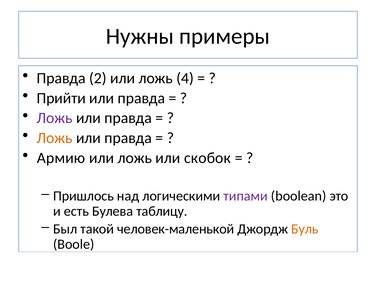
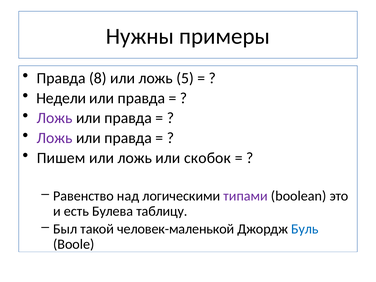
2: 2 -> 8
4: 4 -> 5
Прийти: Прийти -> Недели
Ложь at (55, 138) colour: orange -> purple
Армию: Армию -> Пишем
Пришлось: Пришлось -> Равенство
Буль colour: orange -> blue
